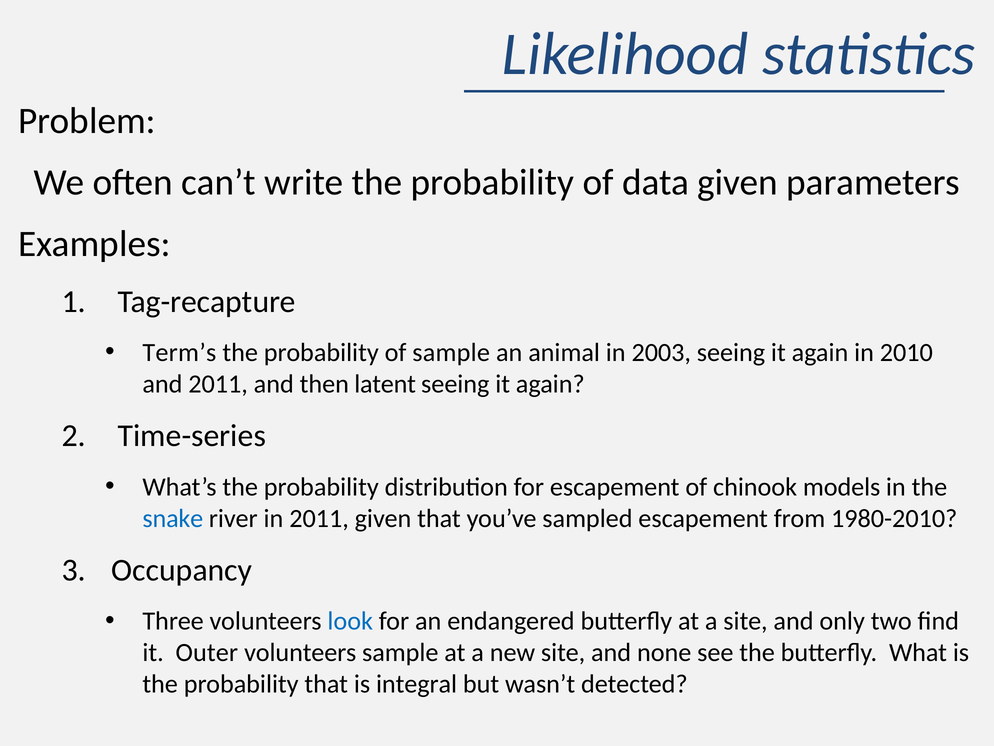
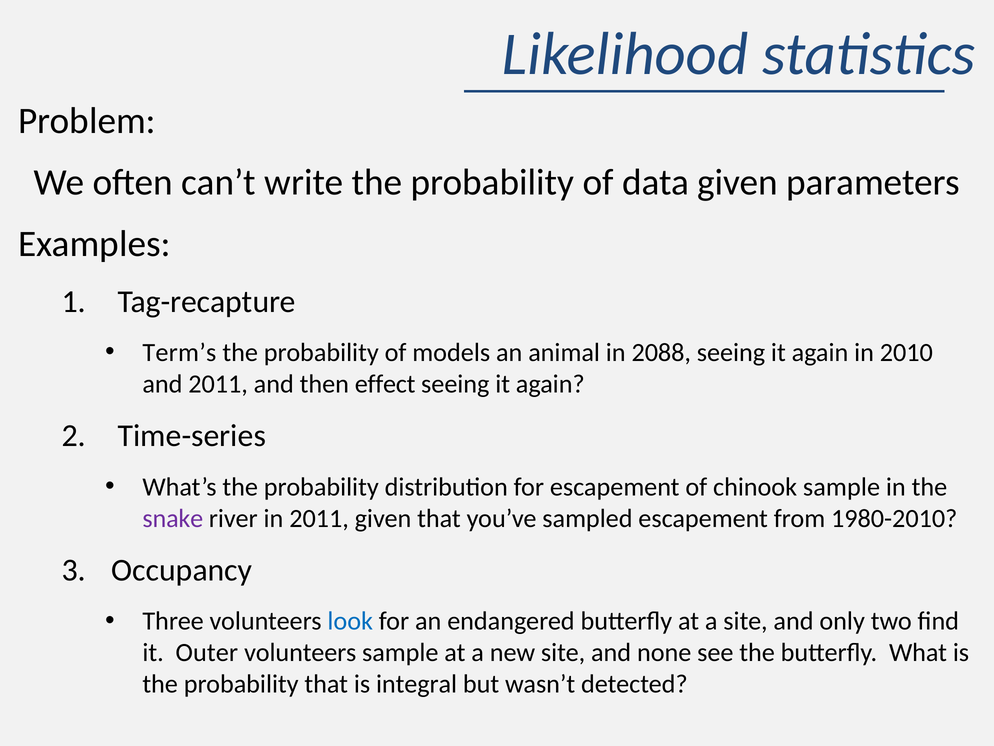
of sample: sample -> models
2003: 2003 -> 2088
latent: latent -> effect
chinook models: models -> sample
snake colour: blue -> purple
